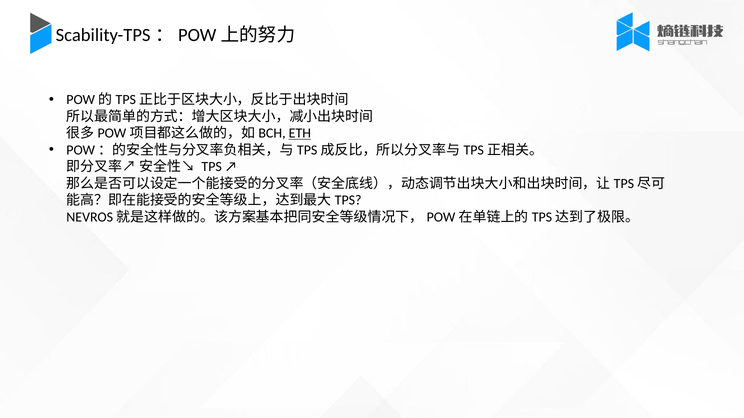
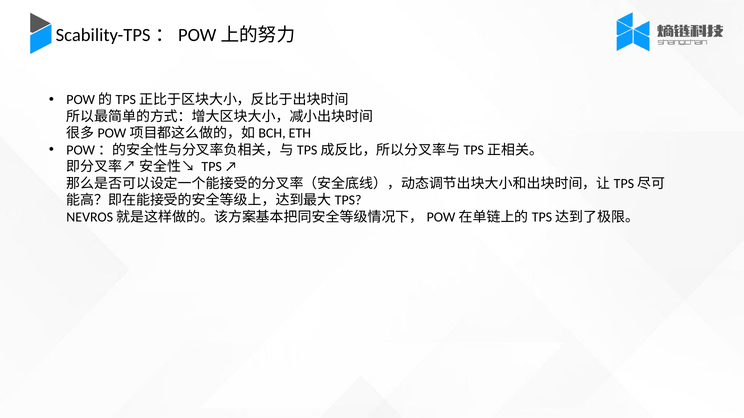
ETH underline: present -> none
